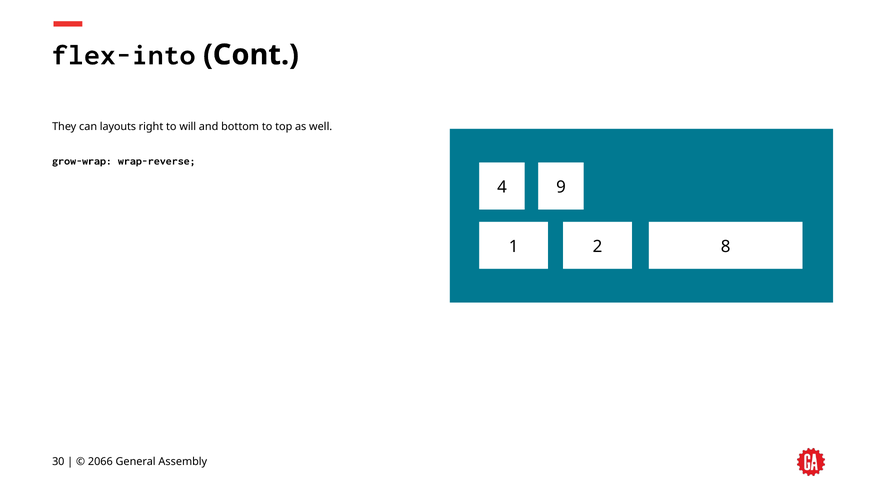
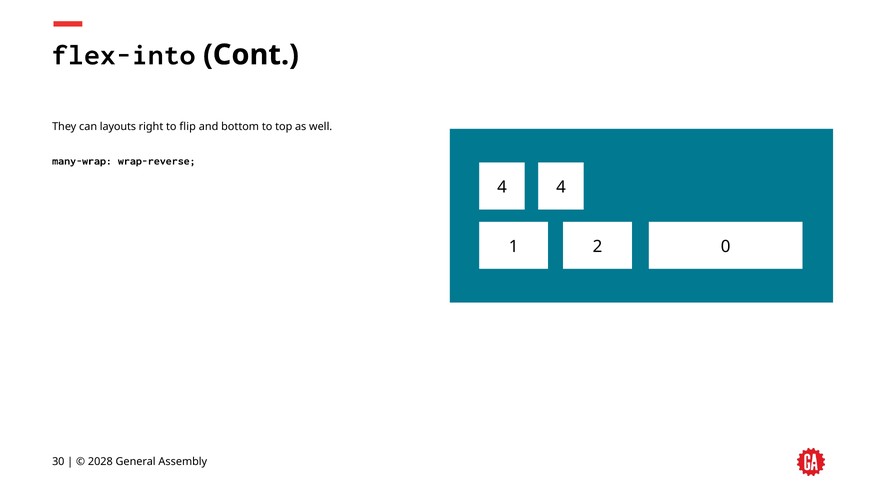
will: will -> flip
grow-wrap: grow-wrap -> many-wrap
4 9: 9 -> 4
8: 8 -> 0
2066: 2066 -> 2028
